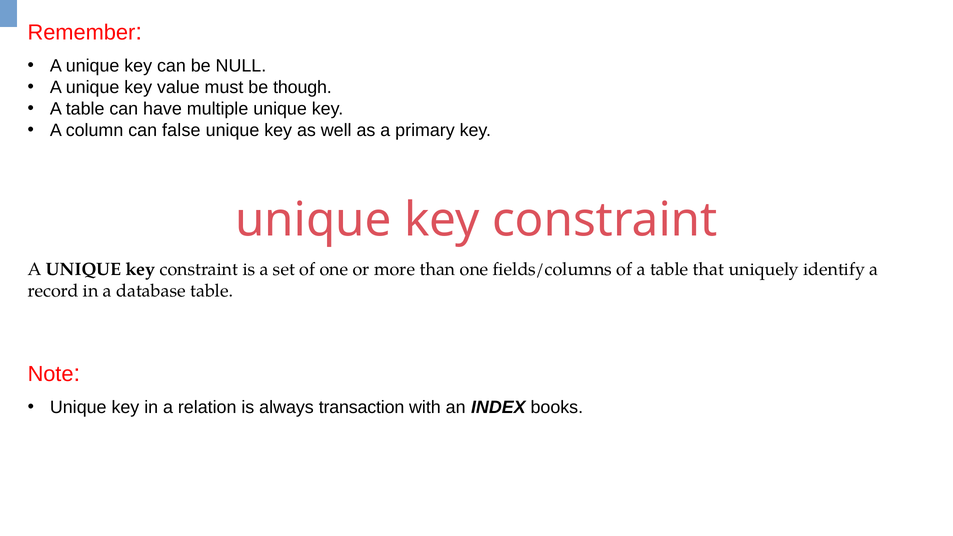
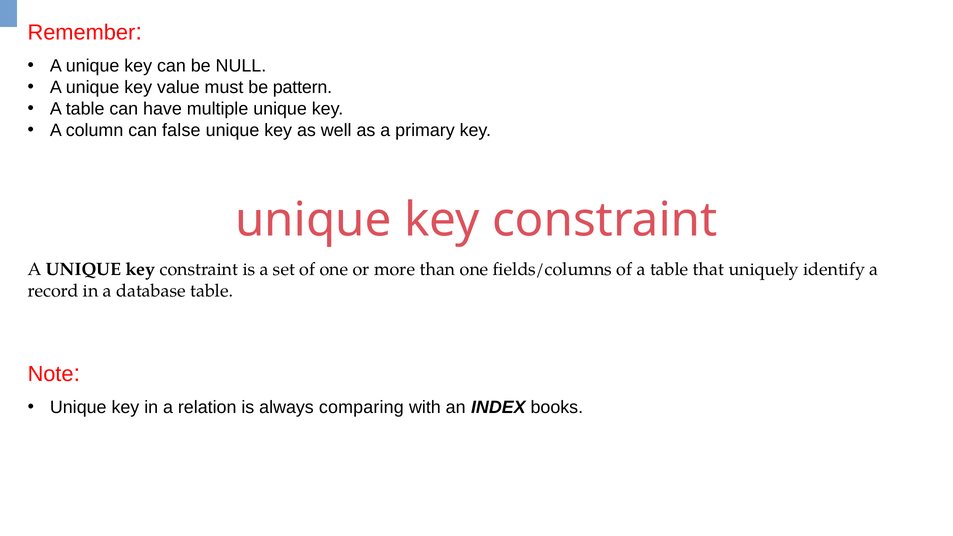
though: though -> pattern
transaction: transaction -> comparing
